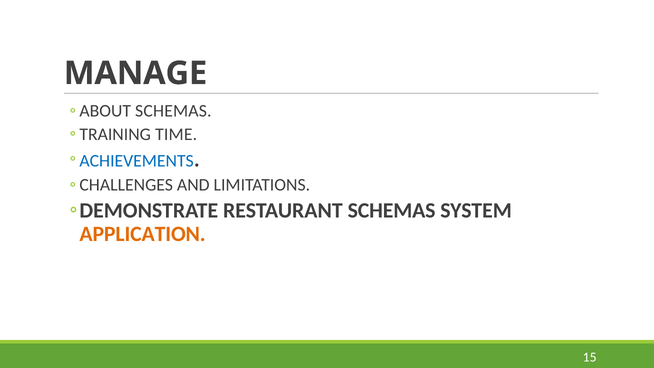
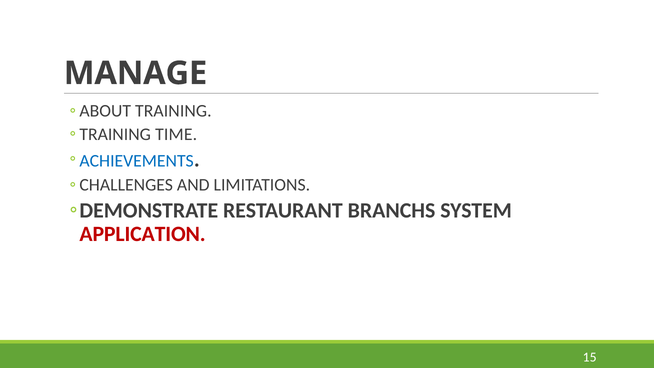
SCHEMAS at (173, 111): SCHEMAS -> TRAINING
RESTAURANT SCHEMAS: SCHEMAS -> BRANCHS
APPLICATION colour: orange -> red
